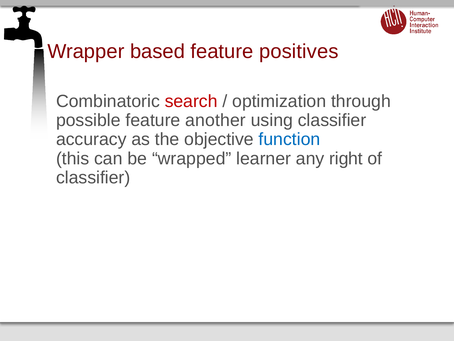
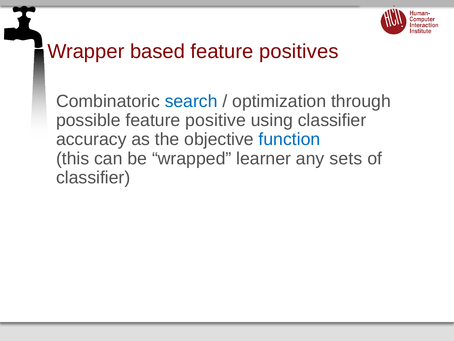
search colour: red -> blue
another: another -> positive
right: right -> sets
